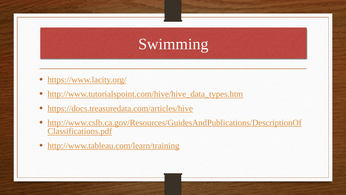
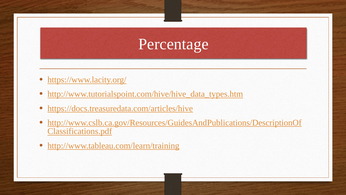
Swimming: Swimming -> Percentage
